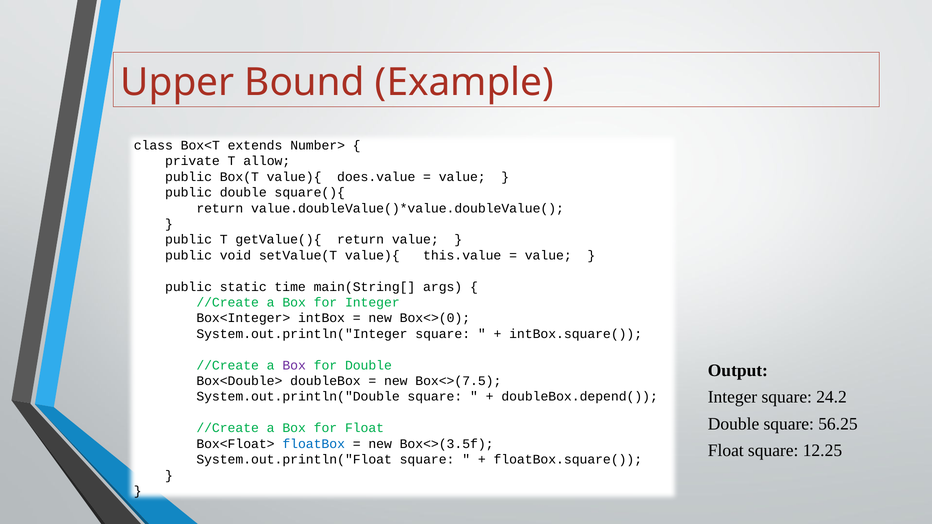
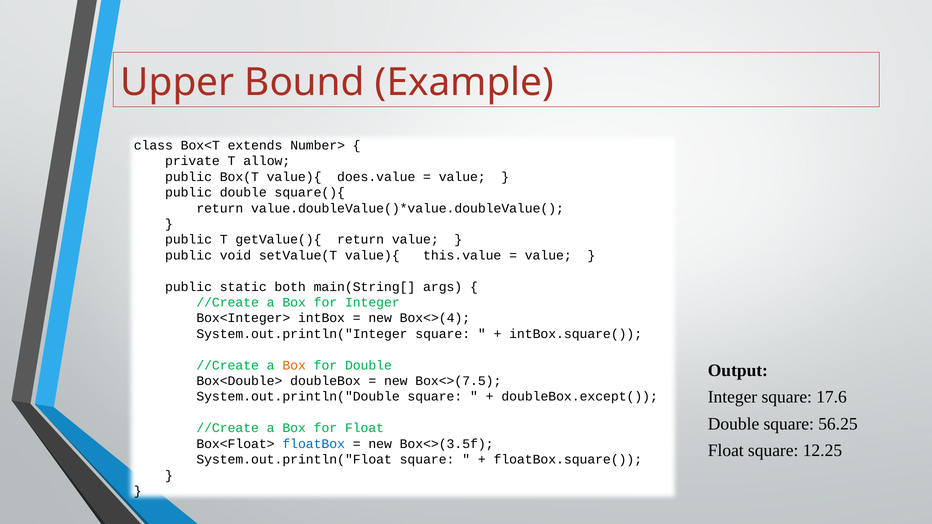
time: time -> both
Box<>(0: Box<>(0 -> Box<>(4
Box at (294, 365) colour: purple -> orange
24.2: 24.2 -> 17.6
doubleBox.depend(: doubleBox.depend( -> doubleBox.except(
